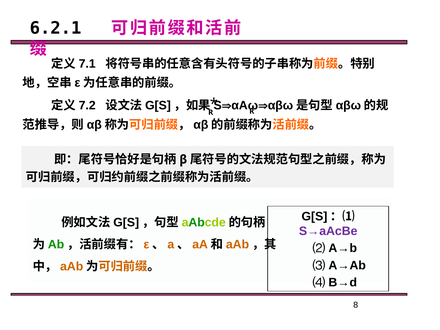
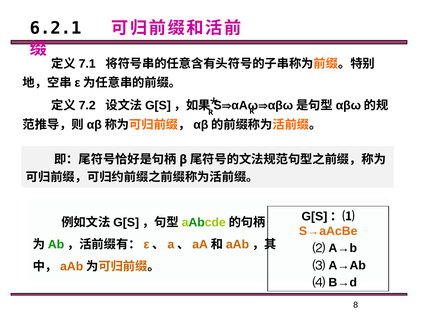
S→aAcBe colour: purple -> orange
